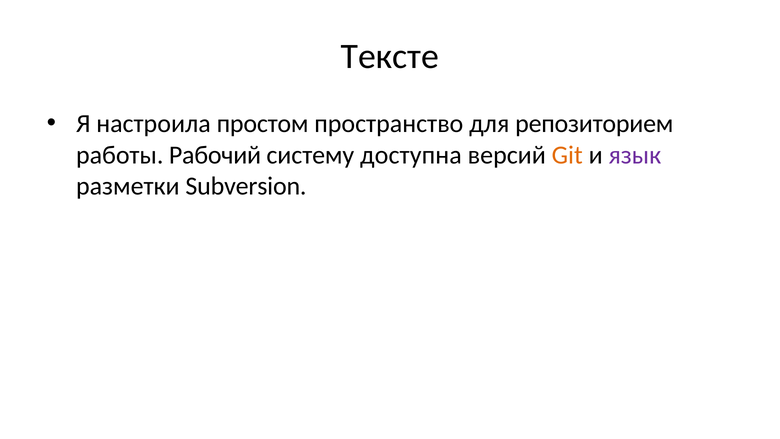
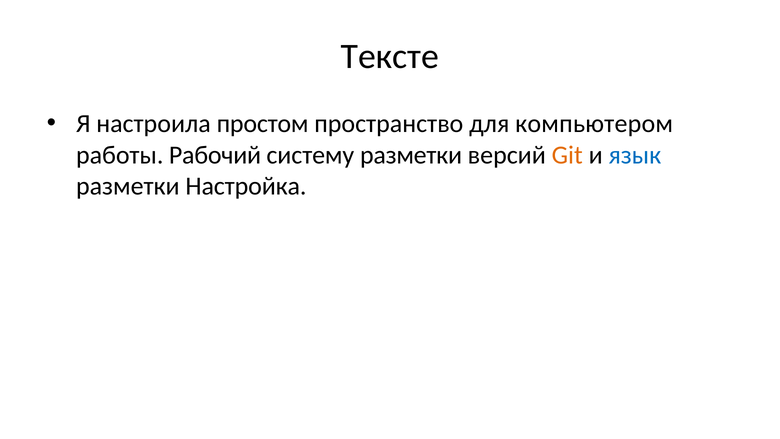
репозиторием: репозиторием -> компьютером
систему доступна: доступна -> разметки
язык colour: purple -> blue
Subversion: Subversion -> Настройка
